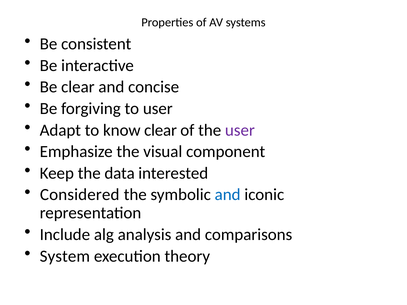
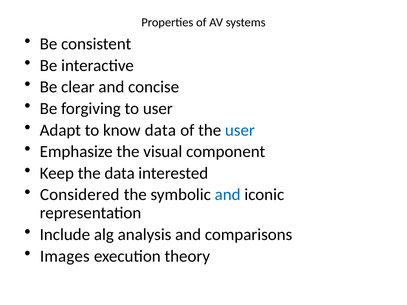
know clear: clear -> data
user at (240, 130) colour: purple -> blue
System: System -> Images
